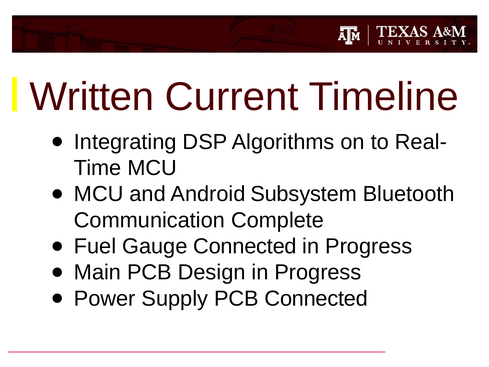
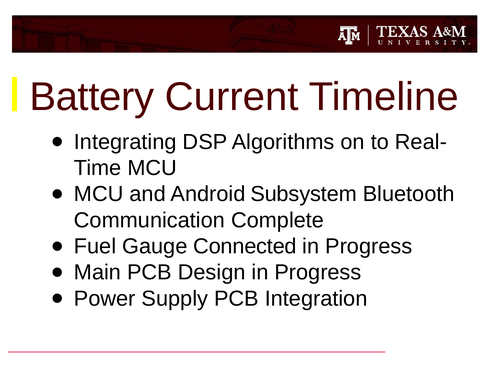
Written: Written -> Battery
PCB Connected: Connected -> Integration
